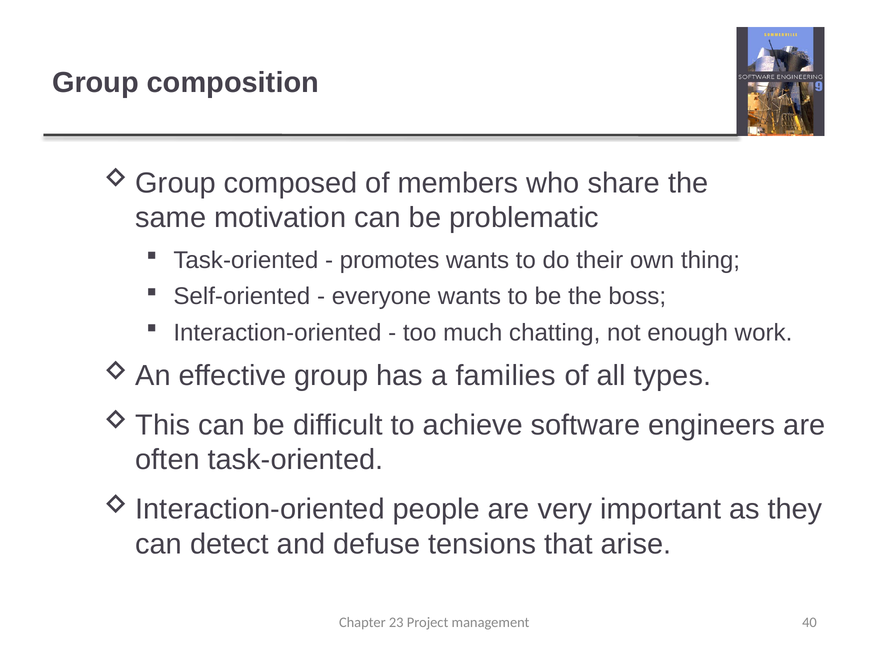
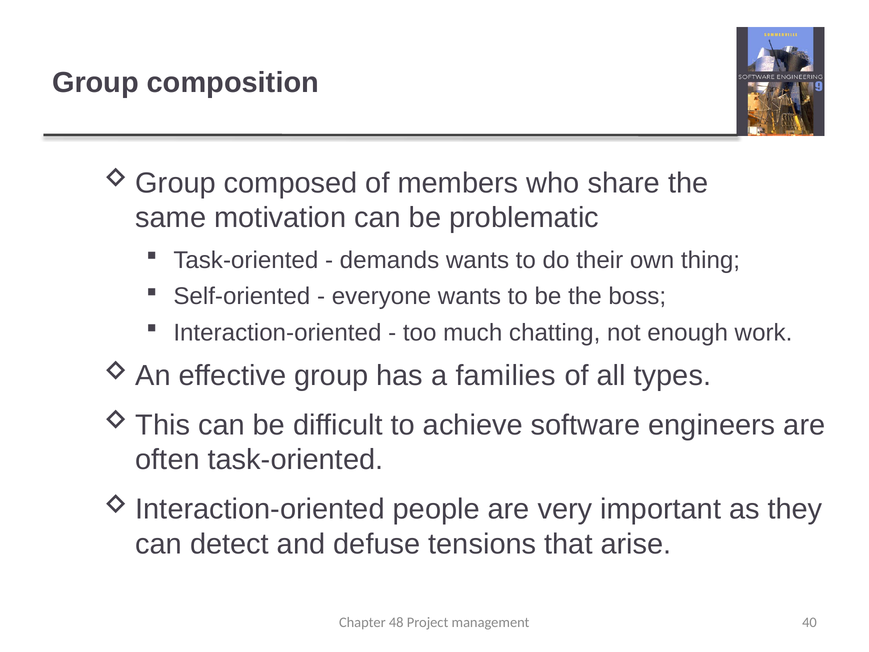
promotes: promotes -> demands
23: 23 -> 48
